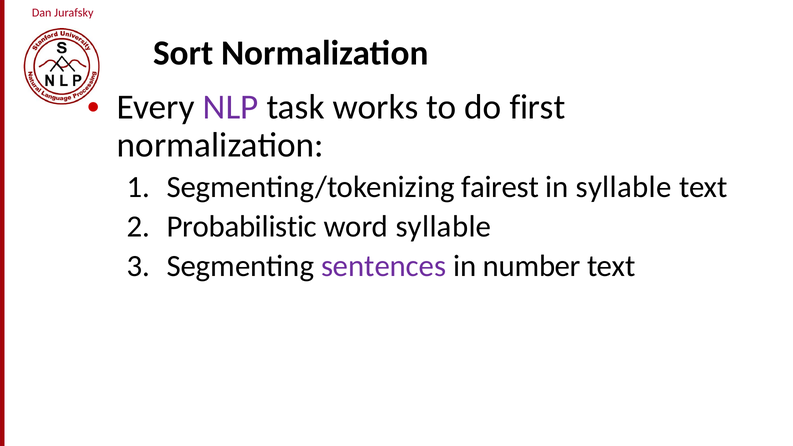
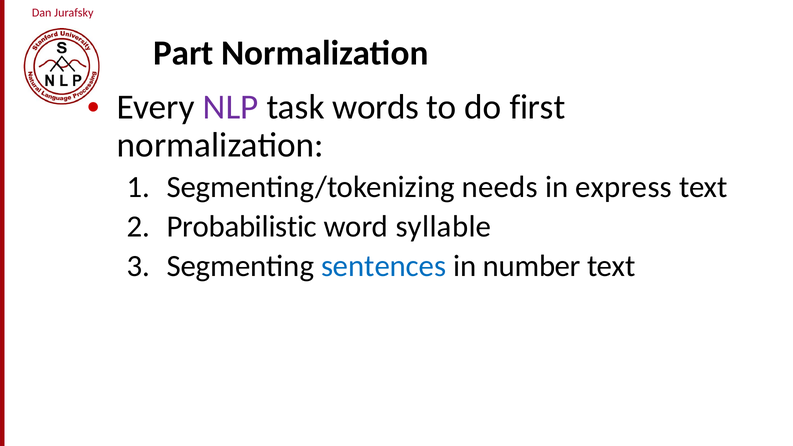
Sort: Sort -> Part
works: works -> words
fairest: fairest -> needs
in syllable: syllable -> express
sentences colour: purple -> blue
